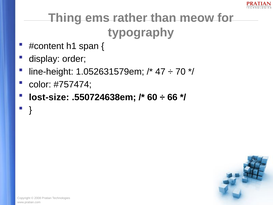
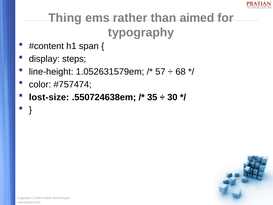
meow: meow -> aimed
order: order -> steps
47: 47 -> 57
70: 70 -> 68
60: 60 -> 35
66: 66 -> 30
